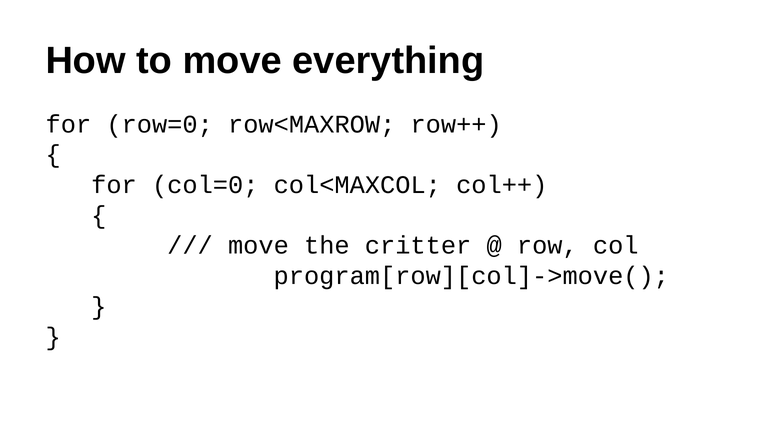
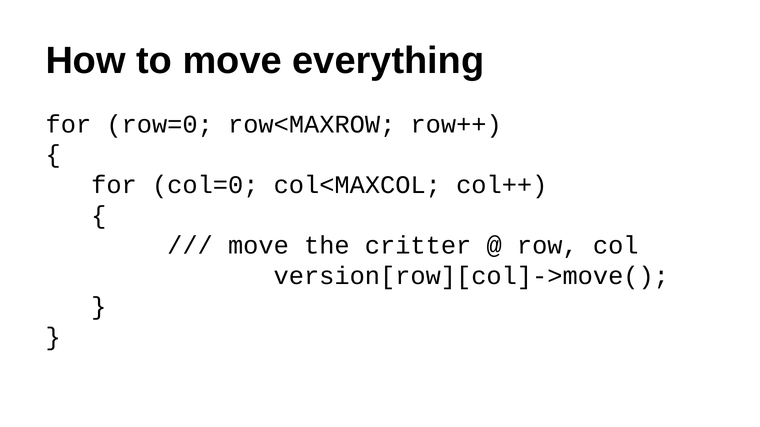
program[row][col]->move(: program[row][col]->move( -> version[row][col]->move(
